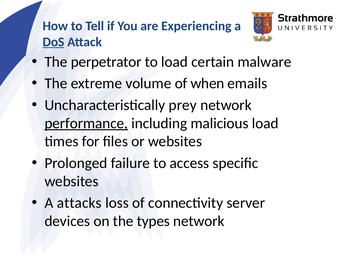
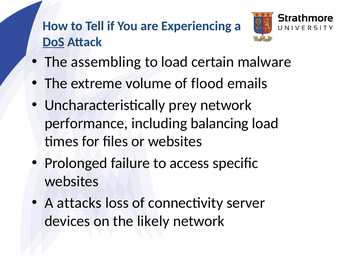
perpetrator: perpetrator -> assembling
when: when -> flood
performance underline: present -> none
malicious: malicious -> balancing
types: types -> likely
